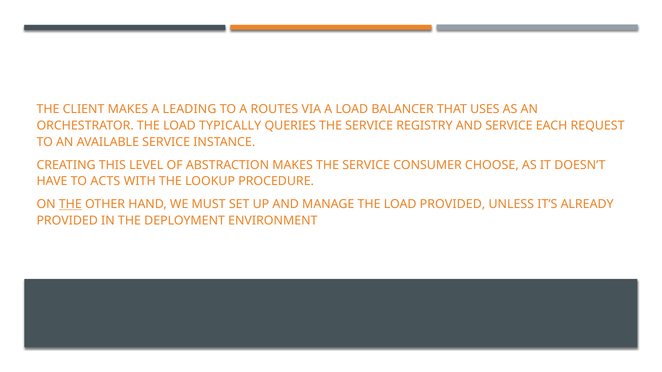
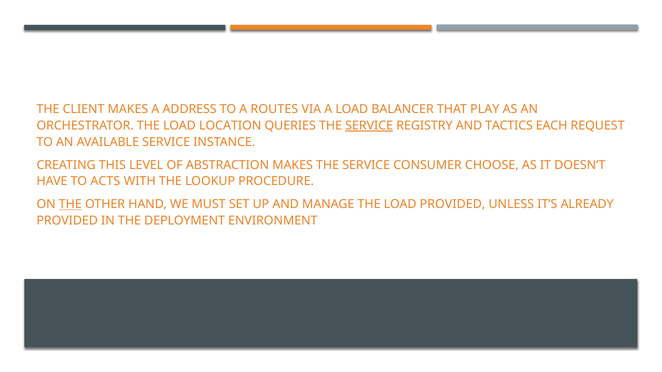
LEADING: LEADING -> ADDRESS
USES: USES -> PLAY
TYPICALLY: TYPICALLY -> LOCATION
SERVICE at (369, 126) underline: none -> present
AND SERVICE: SERVICE -> TACTICS
